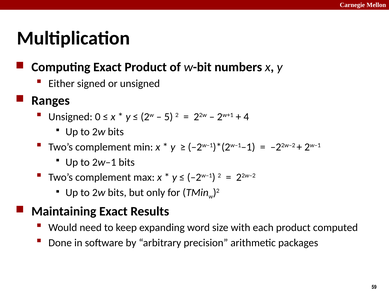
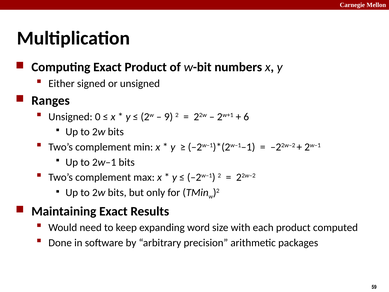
5: 5 -> 9
4: 4 -> 6
